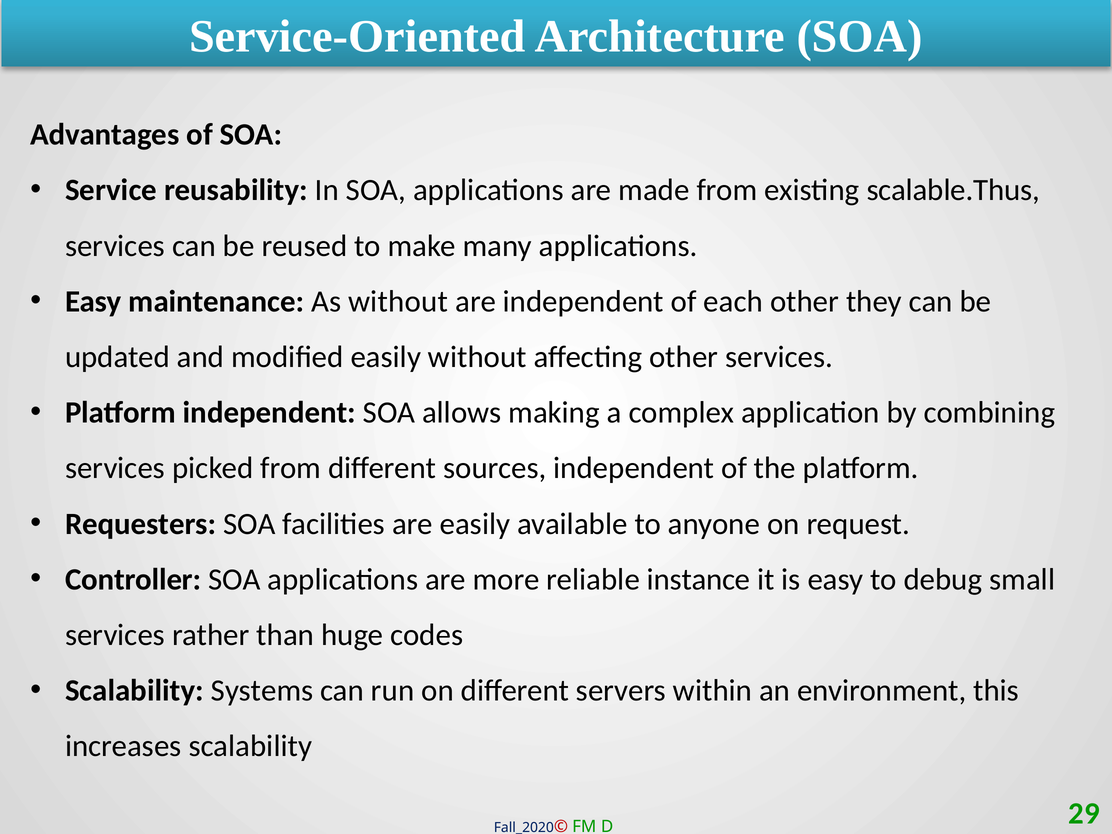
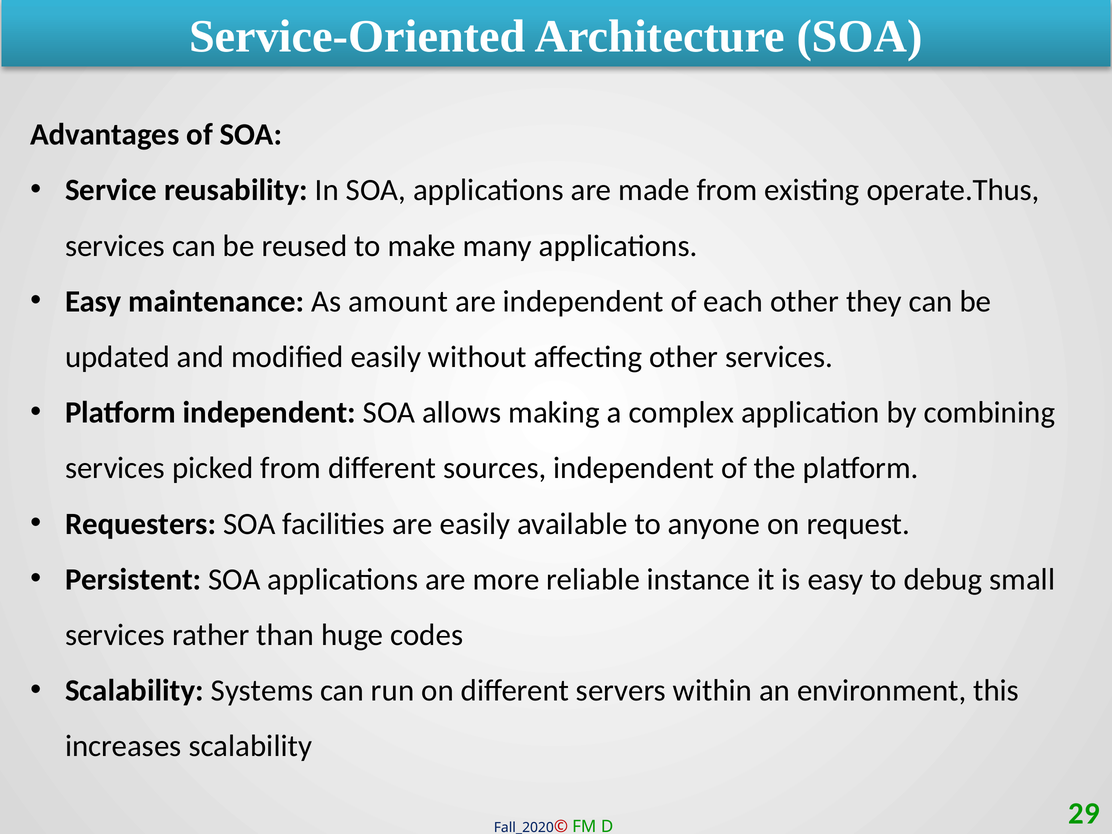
scalable.Thus: scalable.Thus -> operate.Thus
As without: without -> amount
Controller: Controller -> Persistent
